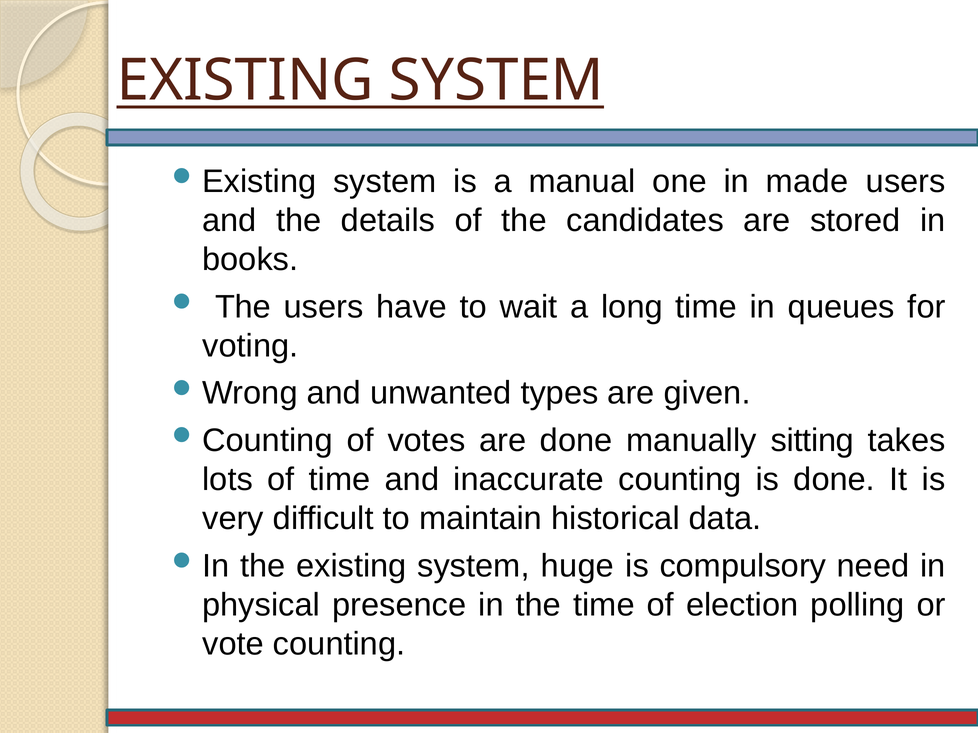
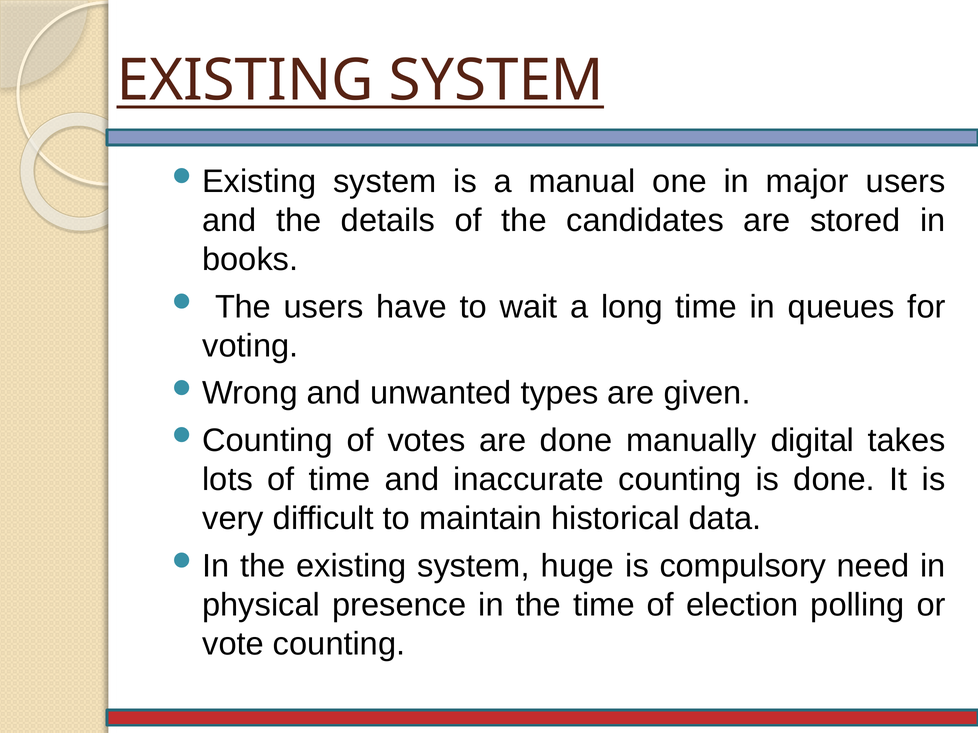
made: made -> major
sitting: sitting -> digital
